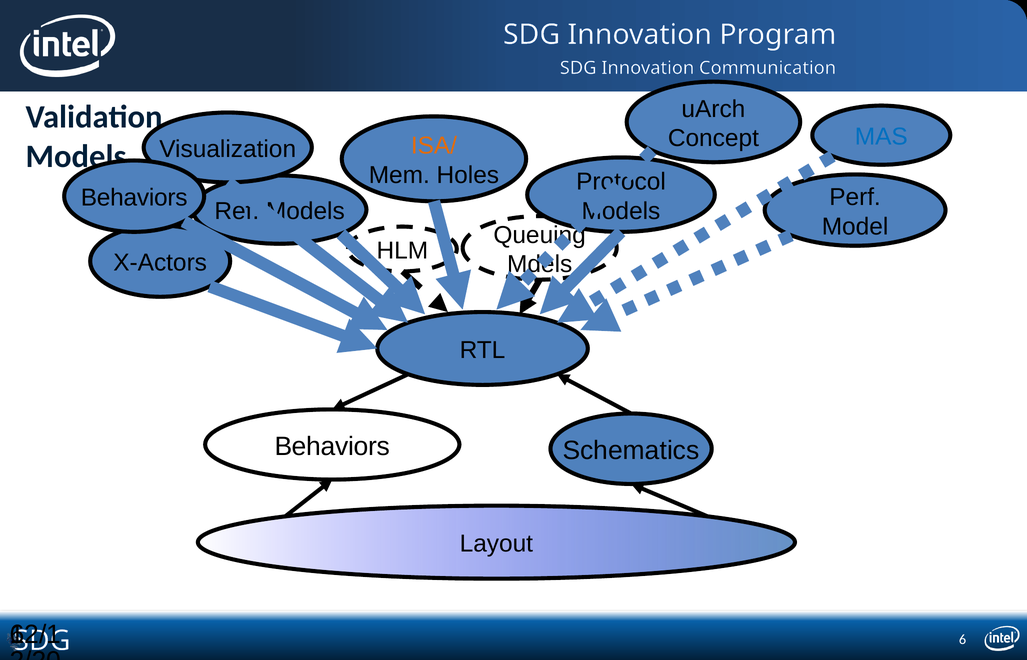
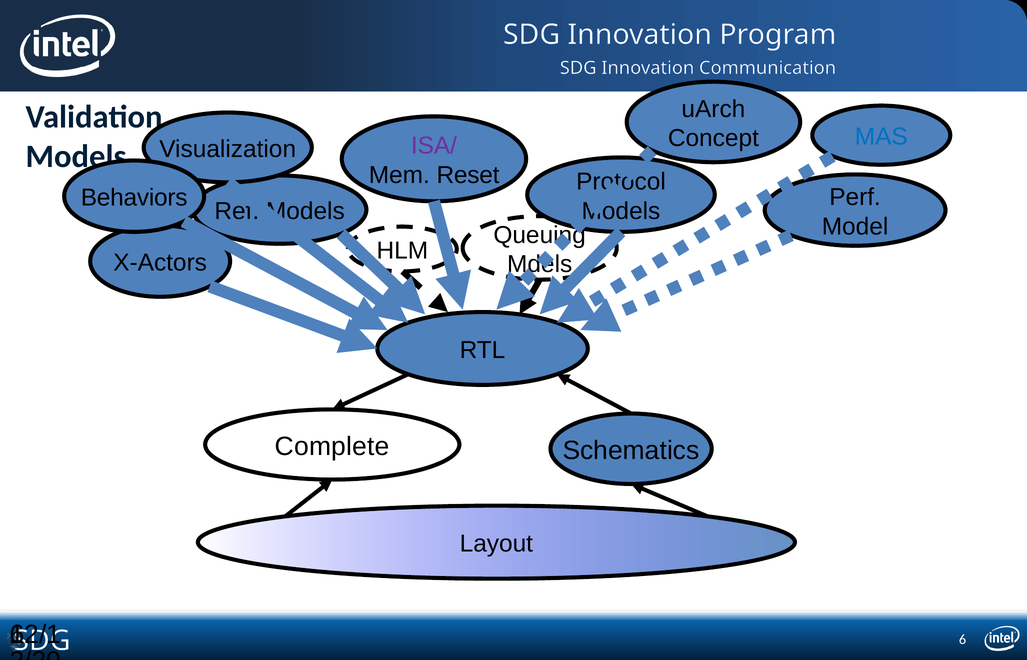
ISA/ colour: orange -> purple
Holes: Holes -> Reset
Behaviors at (332, 446): Behaviors -> Complete
